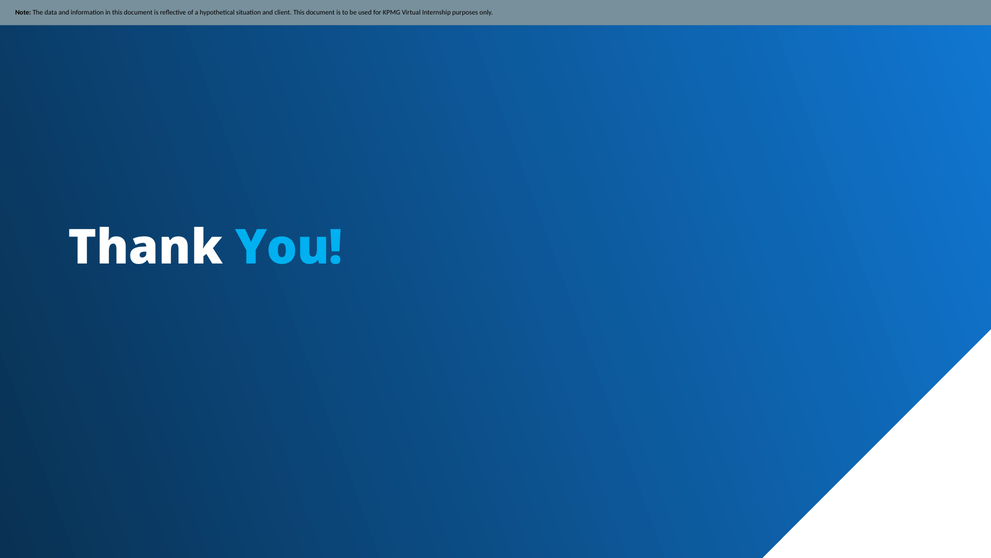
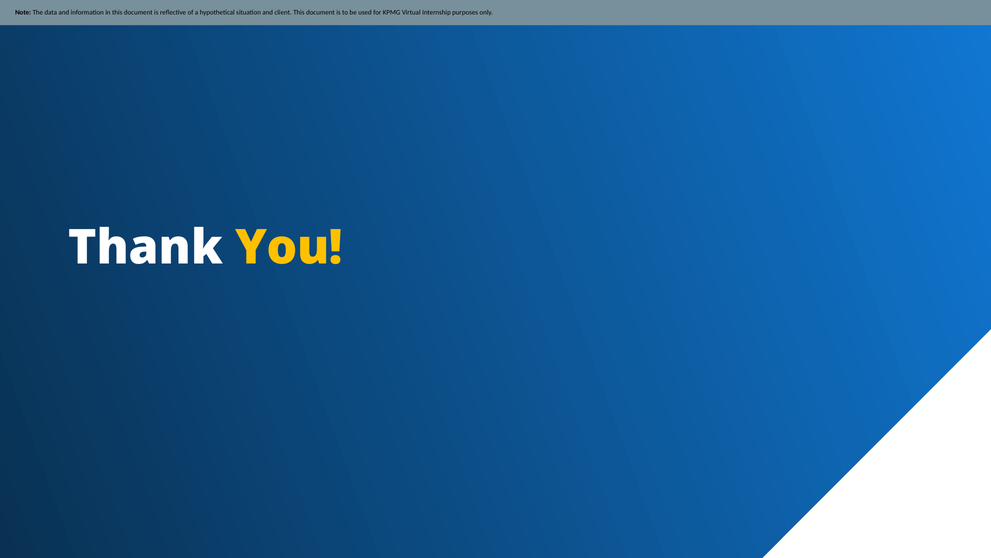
You colour: light blue -> yellow
